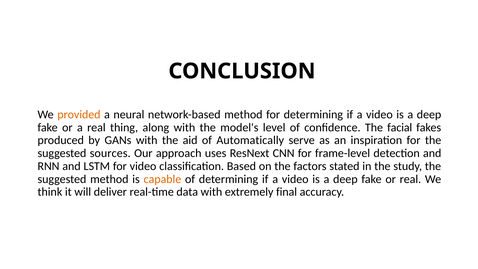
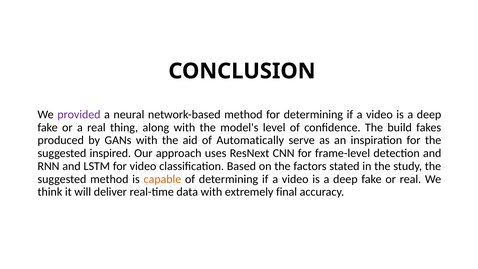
provided colour: orange -> purple
facial: facial -> build
sources: sources -> inspired
